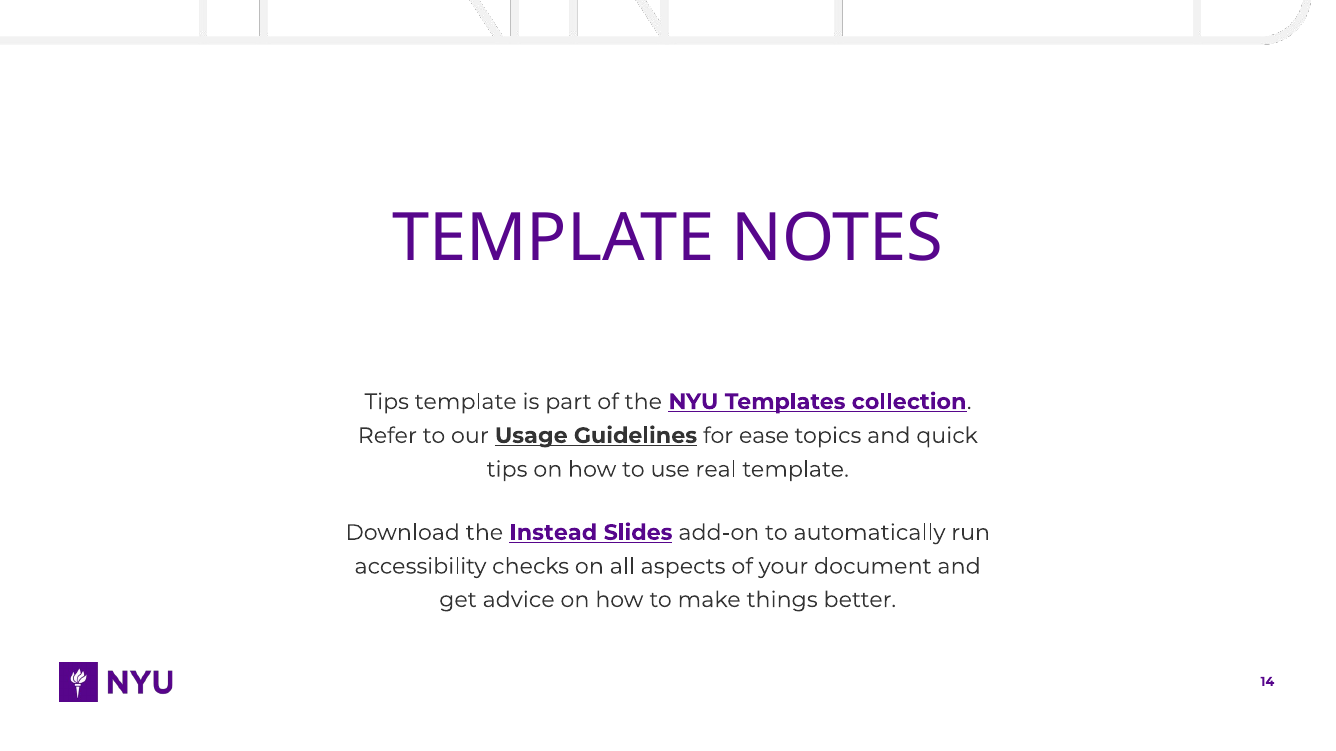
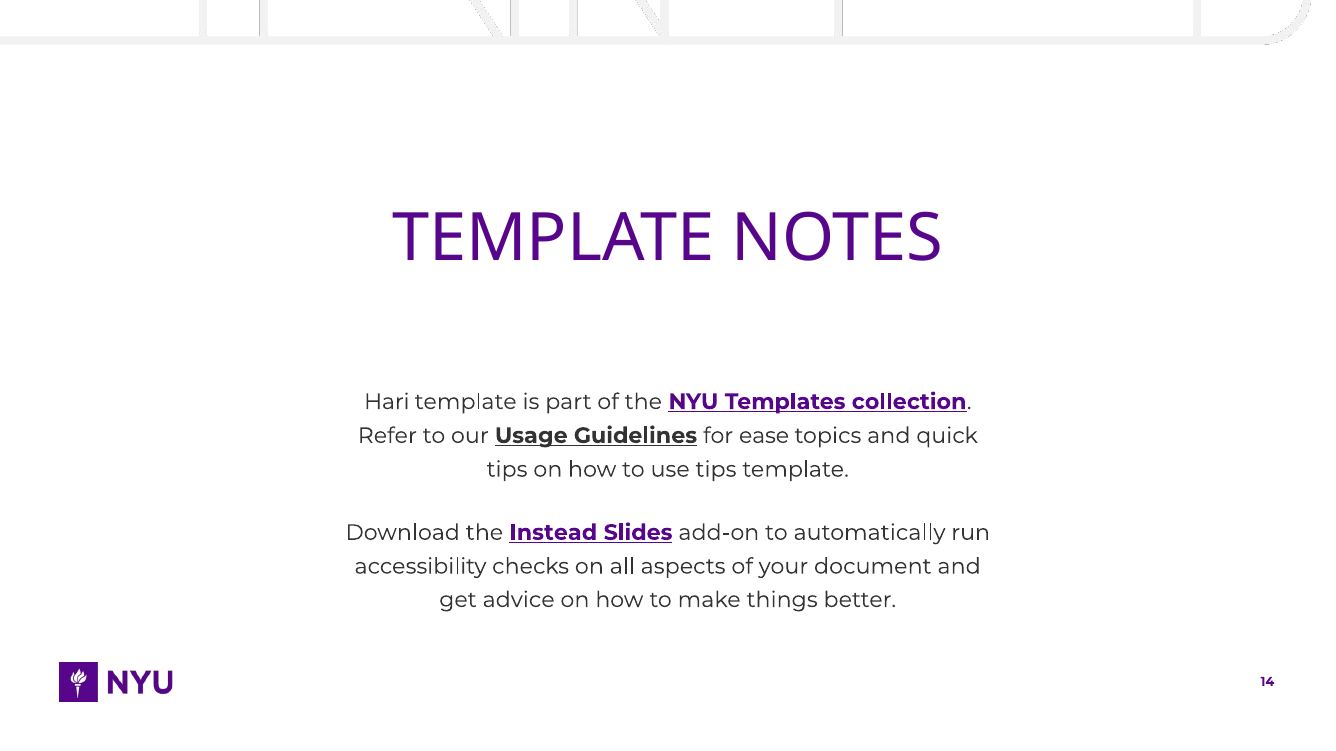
Tips at (387, 402): Tips -> Hari
use real: real -> tips
